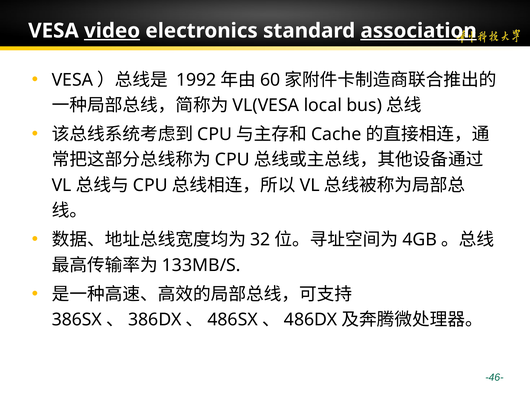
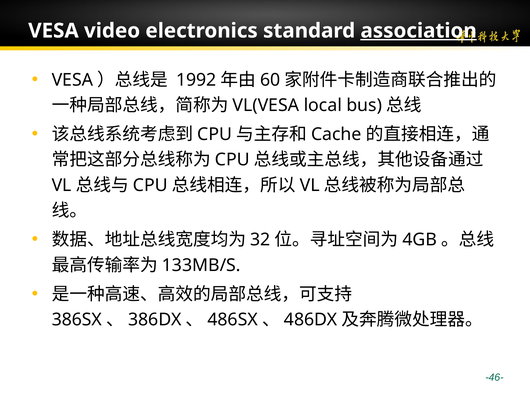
video underline: present -> none
